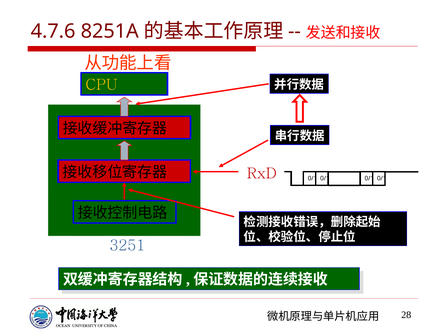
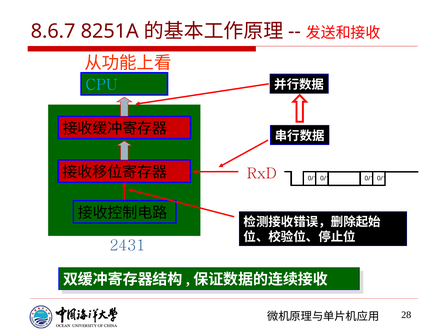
4.7.6: 4.7.6 -> 8.6.7
CPU colour: yellow -> light blue
3251: 3251 -> 2431
